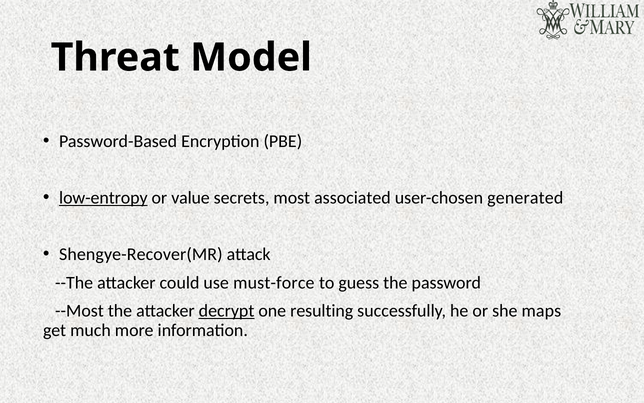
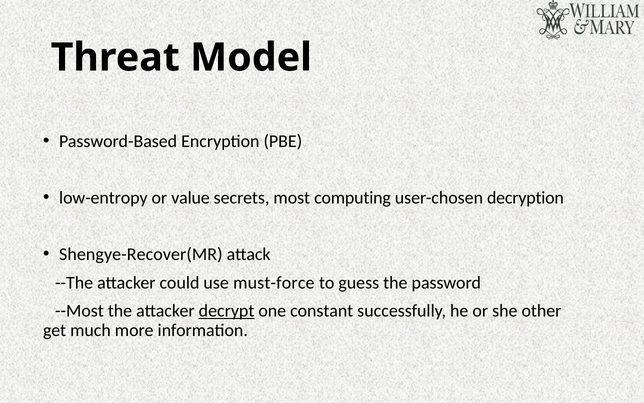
low-entropy underline: present -> none
associated: associated -> computing
generated: generated -> decryption
resulting: resulting -> constant
maps: maps -> other
